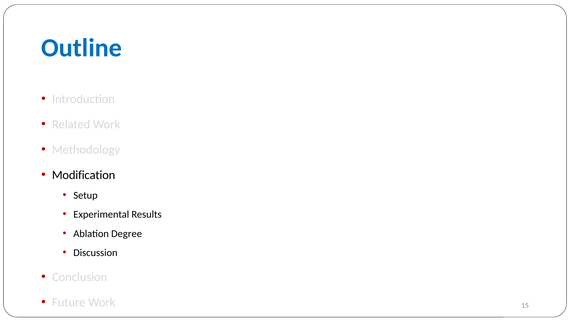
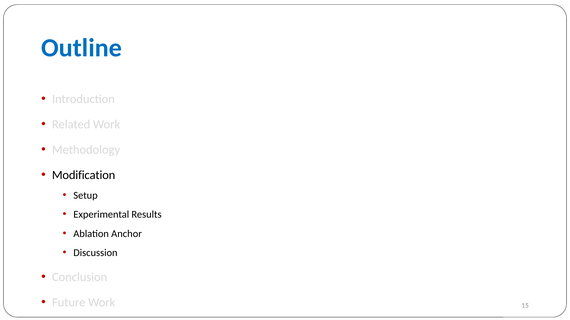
Degree: Degree -> Anchor
